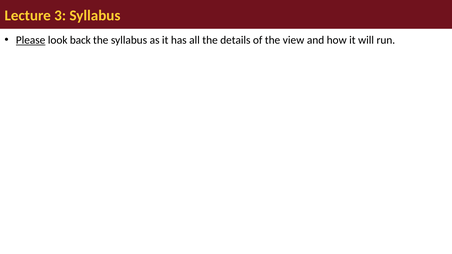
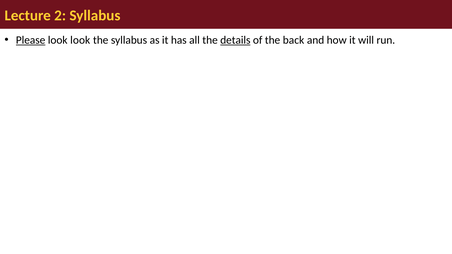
3: 3 -> 2
look back: back -> look
details underline: none -> present
view: view -> back
